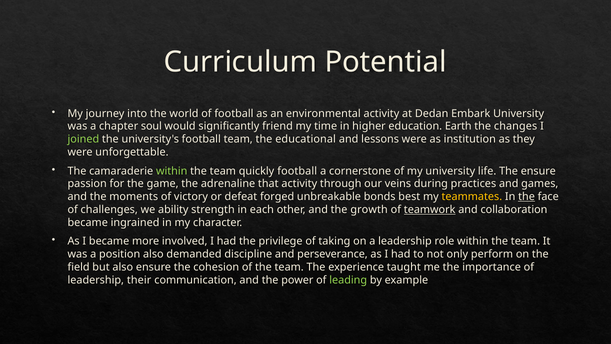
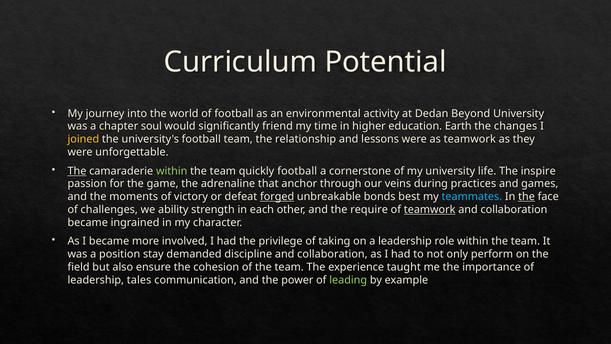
Embark: Embark -> Beyond
joined colour: light green -> yellow
educational: educational -> relationship
as institution: institution -> teamwork
The at (77, 171) underline: none -> present
The ensure: ensure -> inspire
that activity: activity -> anchor
forged underline: none -> present
teammates colour: yellow -> light blue
growth: growth -> require
position also: also -> stay
discipline and perseverance: perseverance -> collaboration
their: their -> tales
